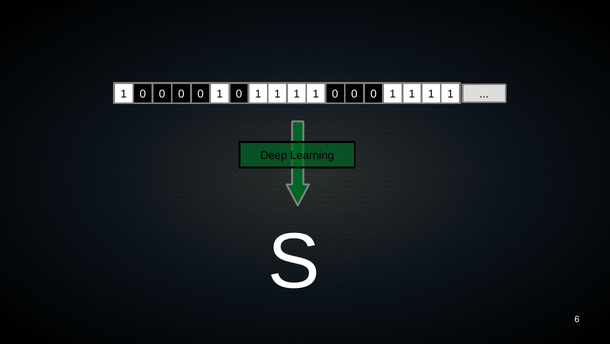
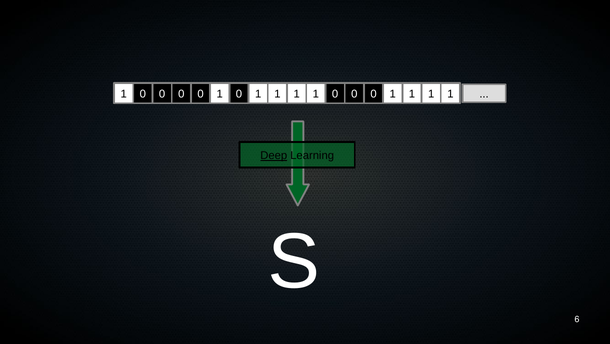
Deep underline: none -> present
